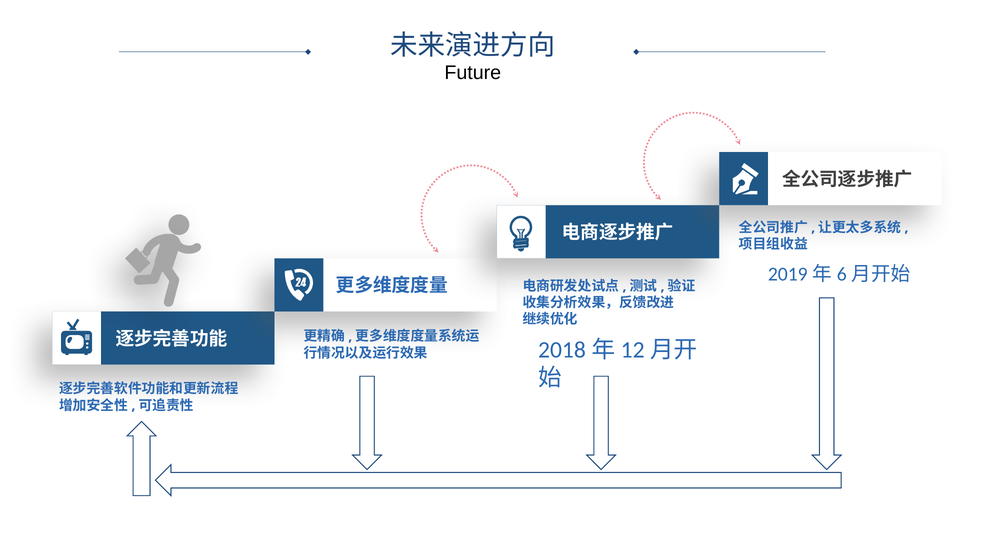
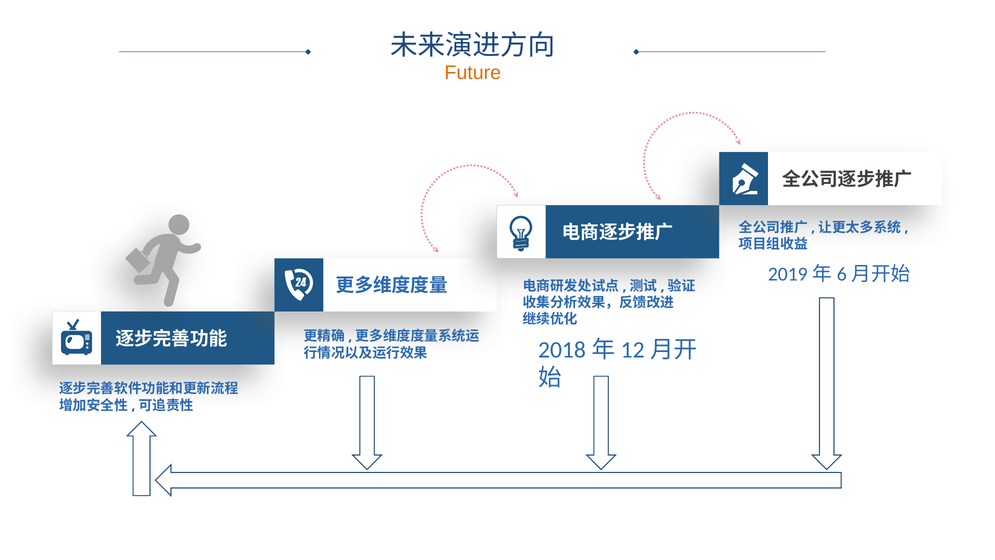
Future colour: black -> orange
